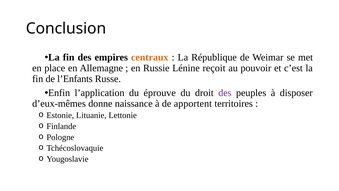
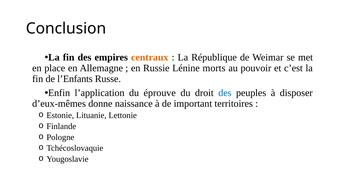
reçoit: reçoit -> morts
des at (225, 93) colour: purple -> blue
apportent: apportent -> important
